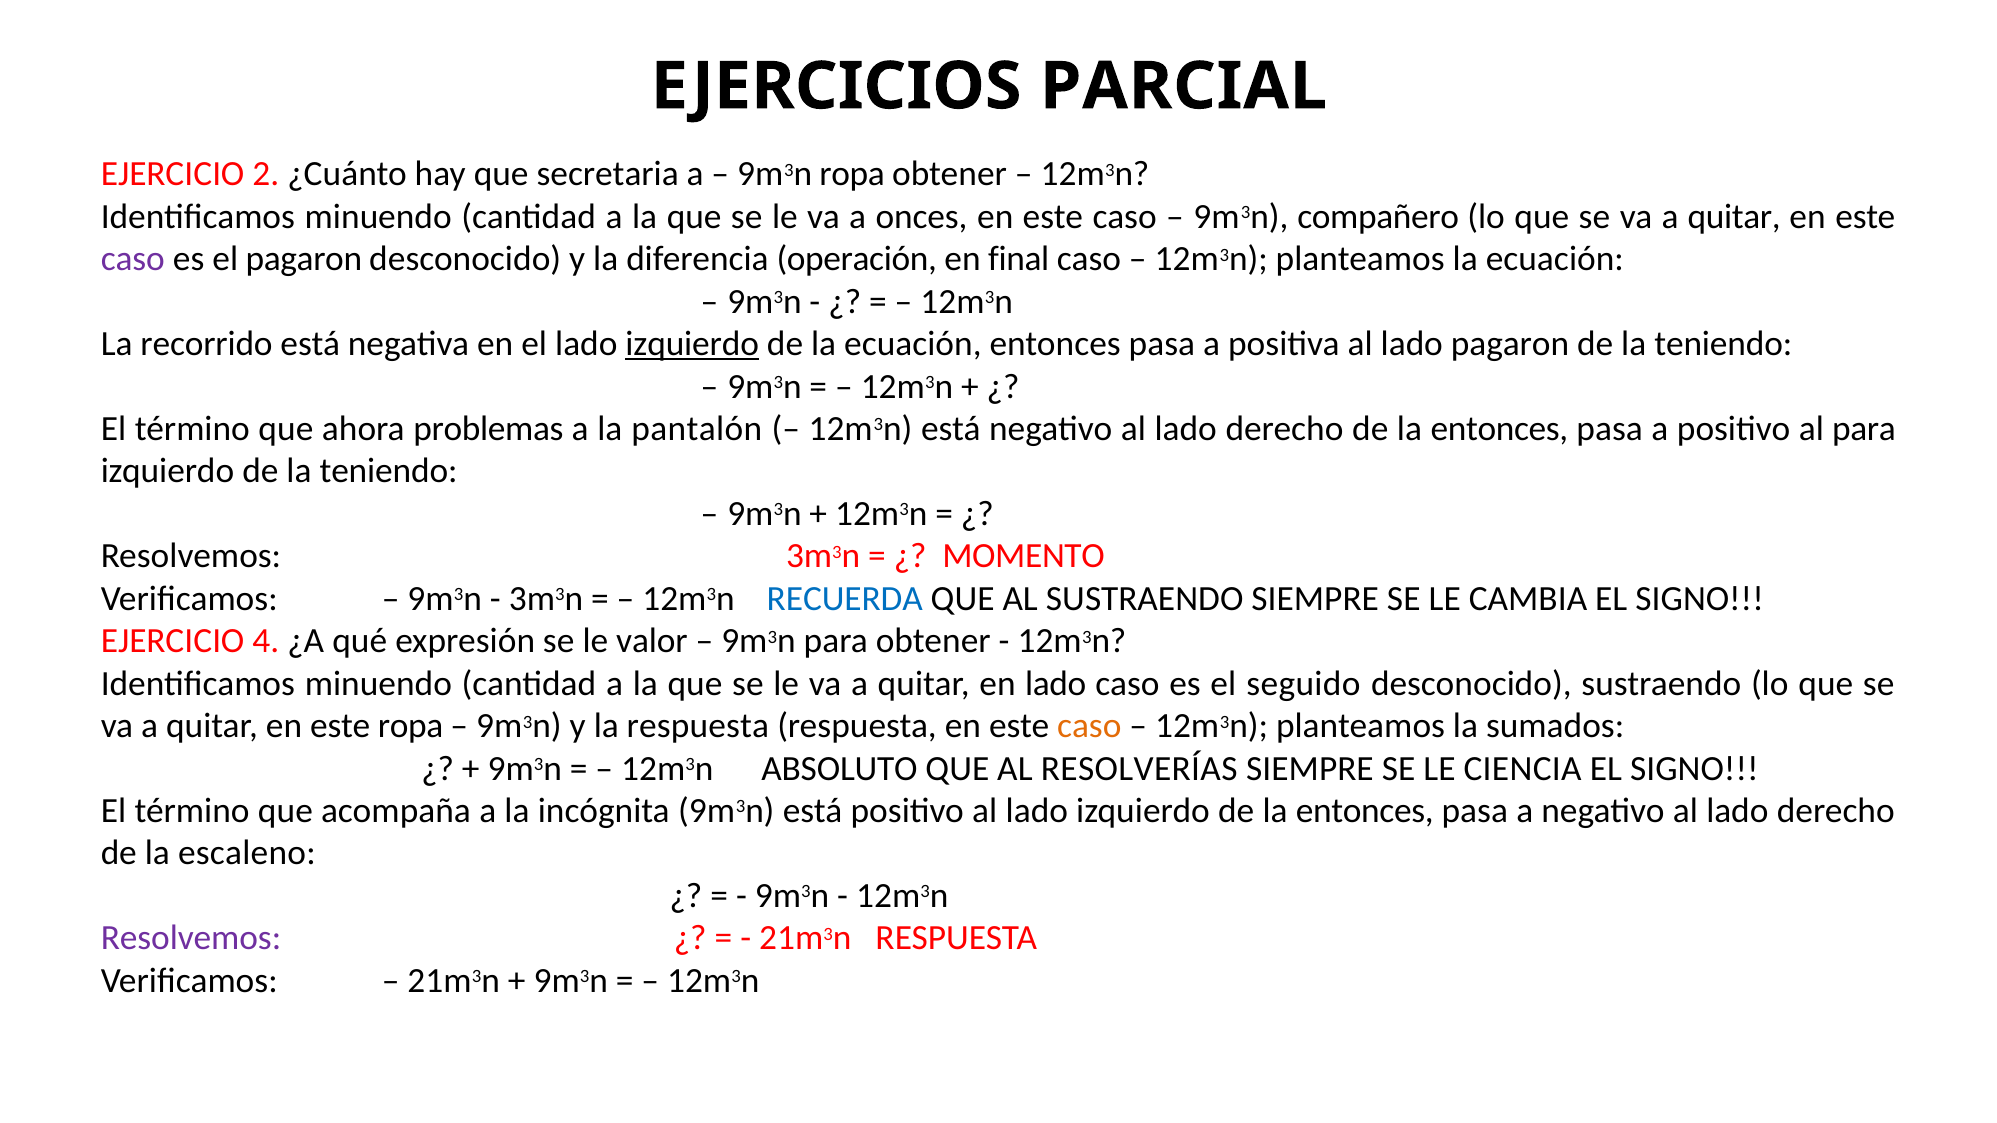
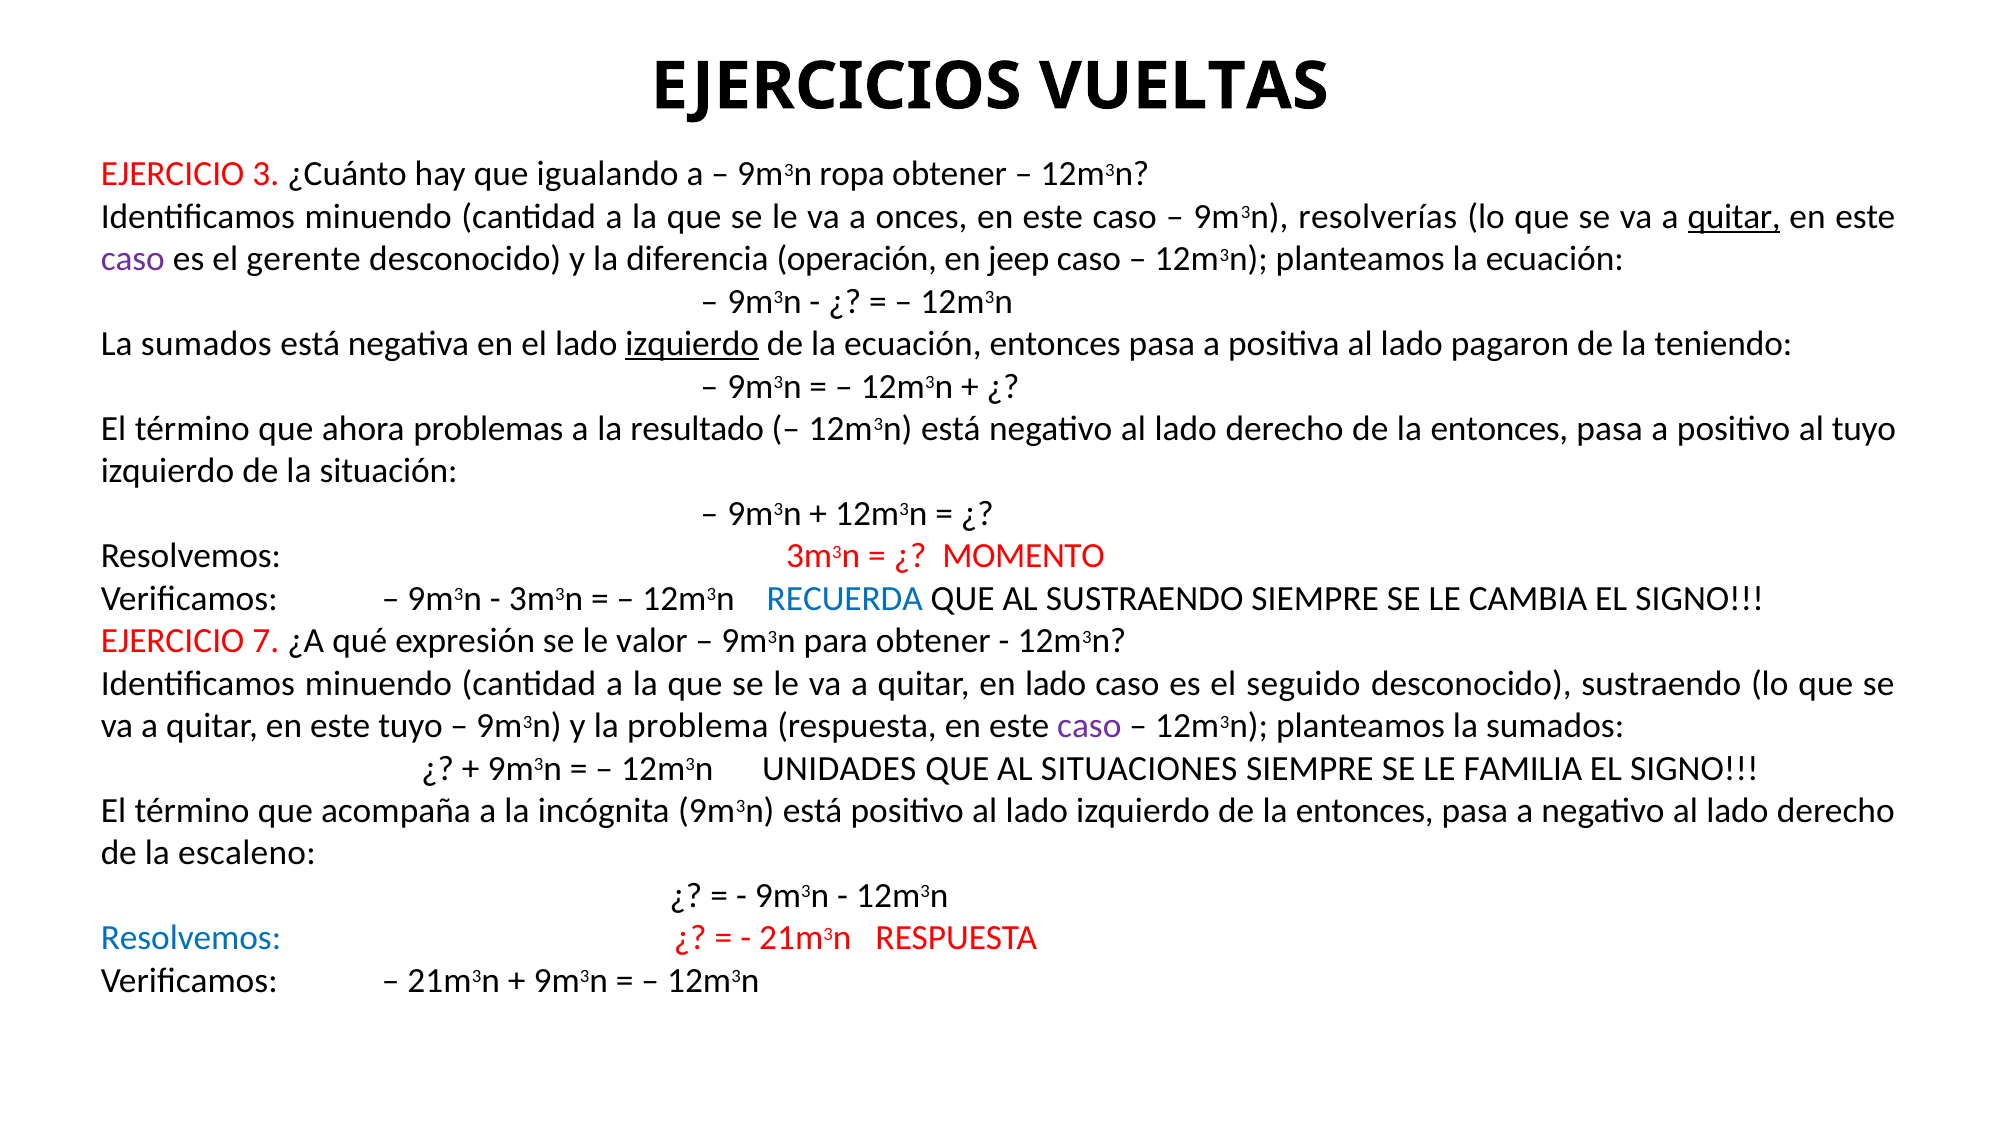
PARCIAL: PARCIAL -> VUELTAS
2: 2 -> 3
secretaria: secretaria -> igualando
compañero: compañero -> resolverías
quitar at (1734, 217) underline: none -> present
el pagaron: pagaron -> gerente
final: final -> jeep
recorrido at (206, 344): recorrido -> sumados
pantalón: pantalón -> resultado
al para: para -> tuyo
izquierdo de la teniendo: teniendo -> situación
4: 4 -> 7
este ropa: ropa -> tuyo
la respuesta: respuesta -> problema
caso at (1089, 726) colour: orange -> purple
ABSOLUTO: ABSOLUTO -> UNIDADES
RESOLVERÍAS: RESOLVERÍAS -> SITUACIONES
CIENCIA: CIENCIA -> FAMILIA
Resolvemos at (191, 938) colour: purple -> blue
